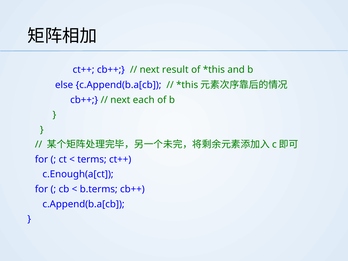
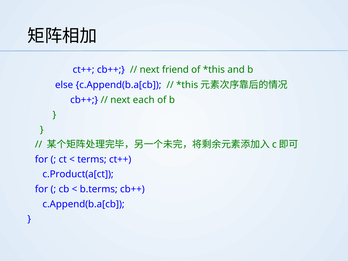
result: result -> friend
c.Enough(a[ct: c.Enough(a[ct -> c.Product(a[ct
